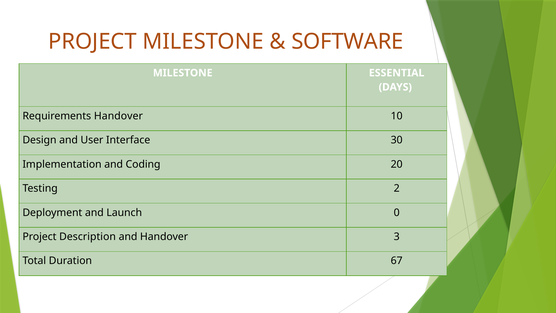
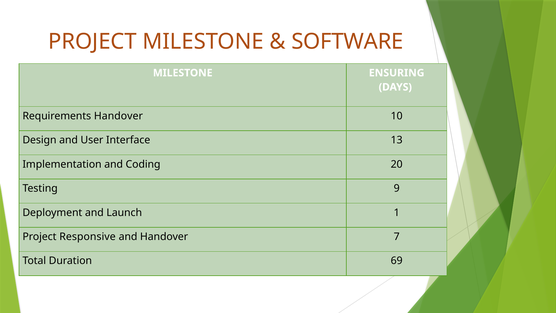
ESSENTIAL: ESSENTIAL -> ENSURING
30: 30 -> 13
2: 2 -> 9
0: 0 -> 1
Description: Description -> Responsive
3: 3 -> 7
67: 67 -> 69
